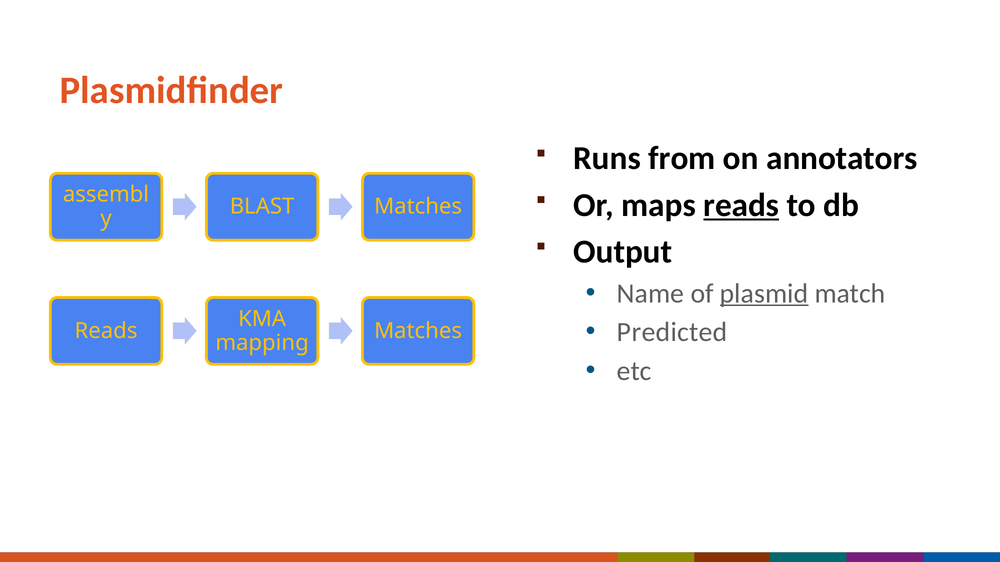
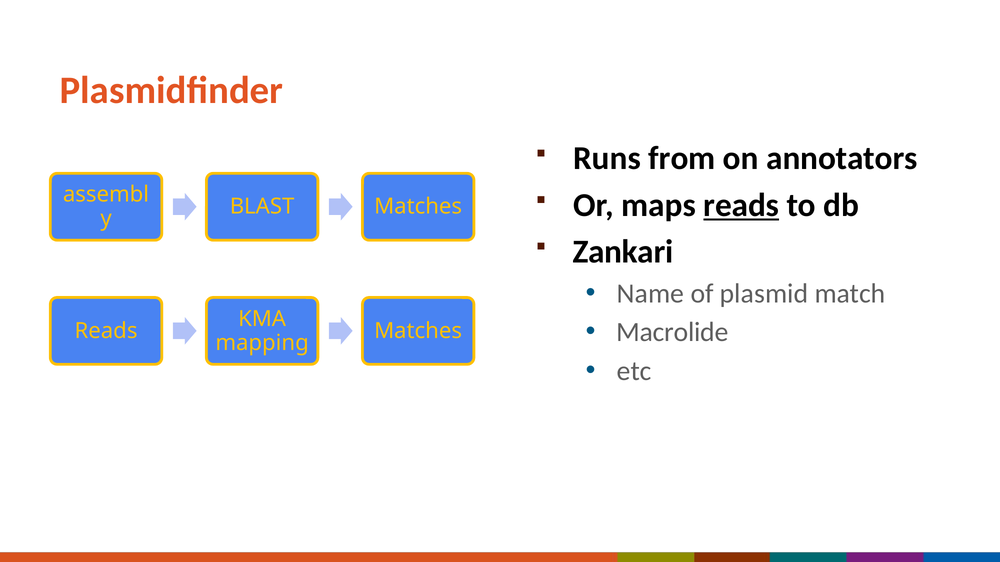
Output: Output -> Zankari
plasmid underline: present -> none
Predicted: Predicted -> Macrolide
